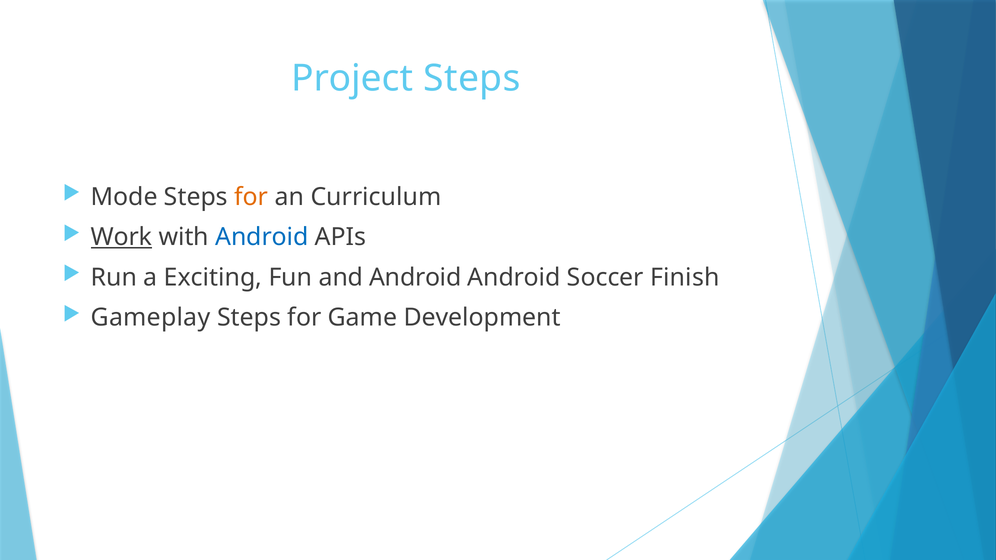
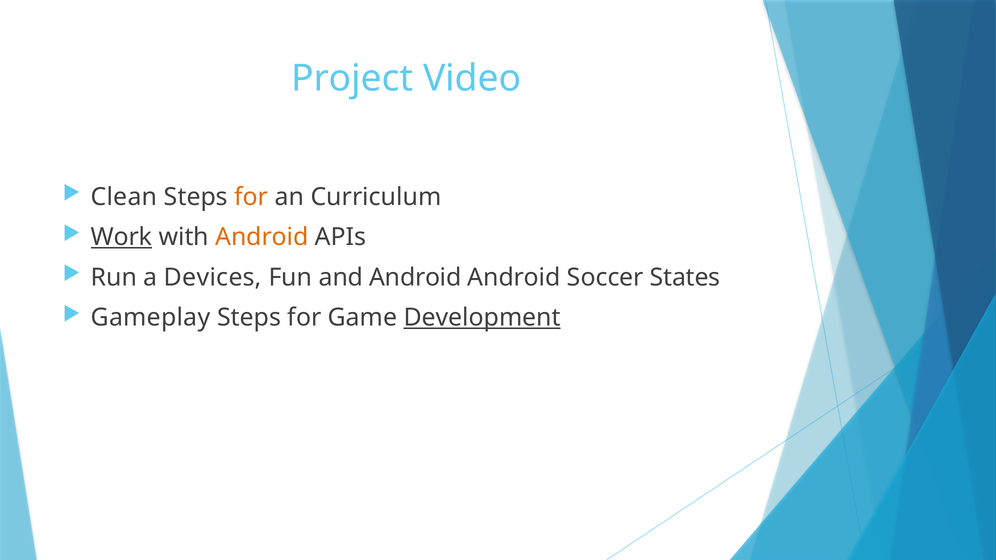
Project Steps: Steps -> Video
Mode: Mode -> Clean
Android at (262, 237) colour: blue -> orange
Exciting: Exciting -> Devices
Finish: Finish -> States
Development underline: none -> present
